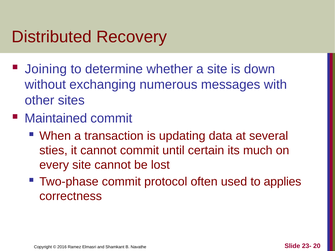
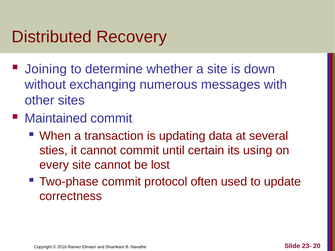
much: much -> using
applies: applies -> update
